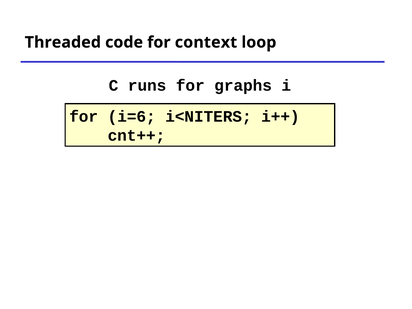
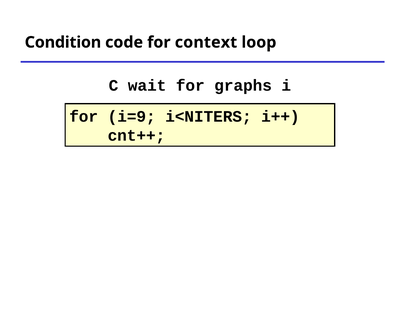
Threaded: Threaded -> Condition
runs: runs -> wait
i=6: i=6 -> i=9
